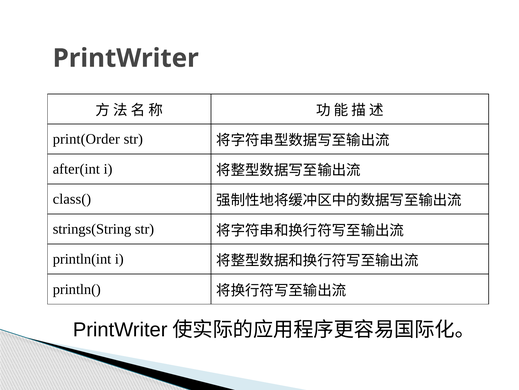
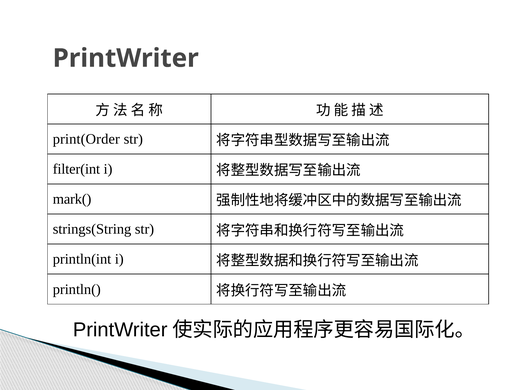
after(int: after(int -> filter(int
class(: class( -> mark(
